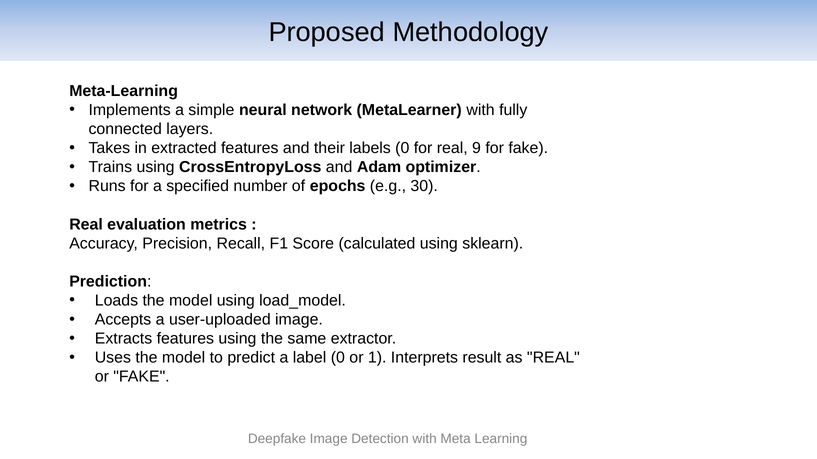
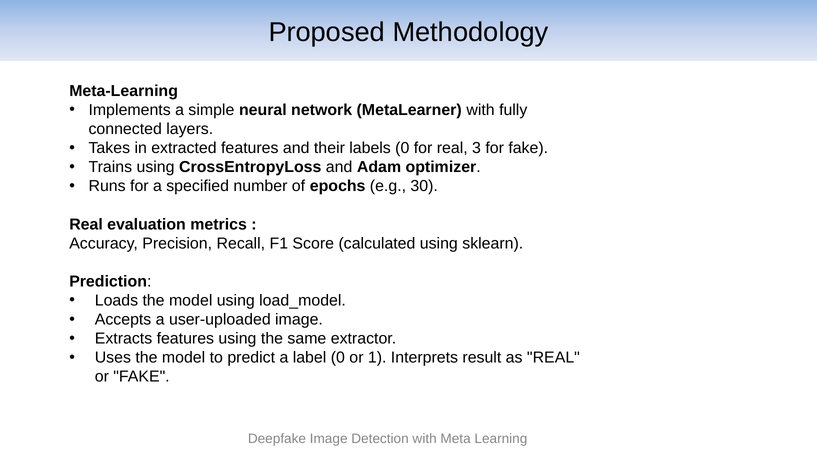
9: 9 -> 3
